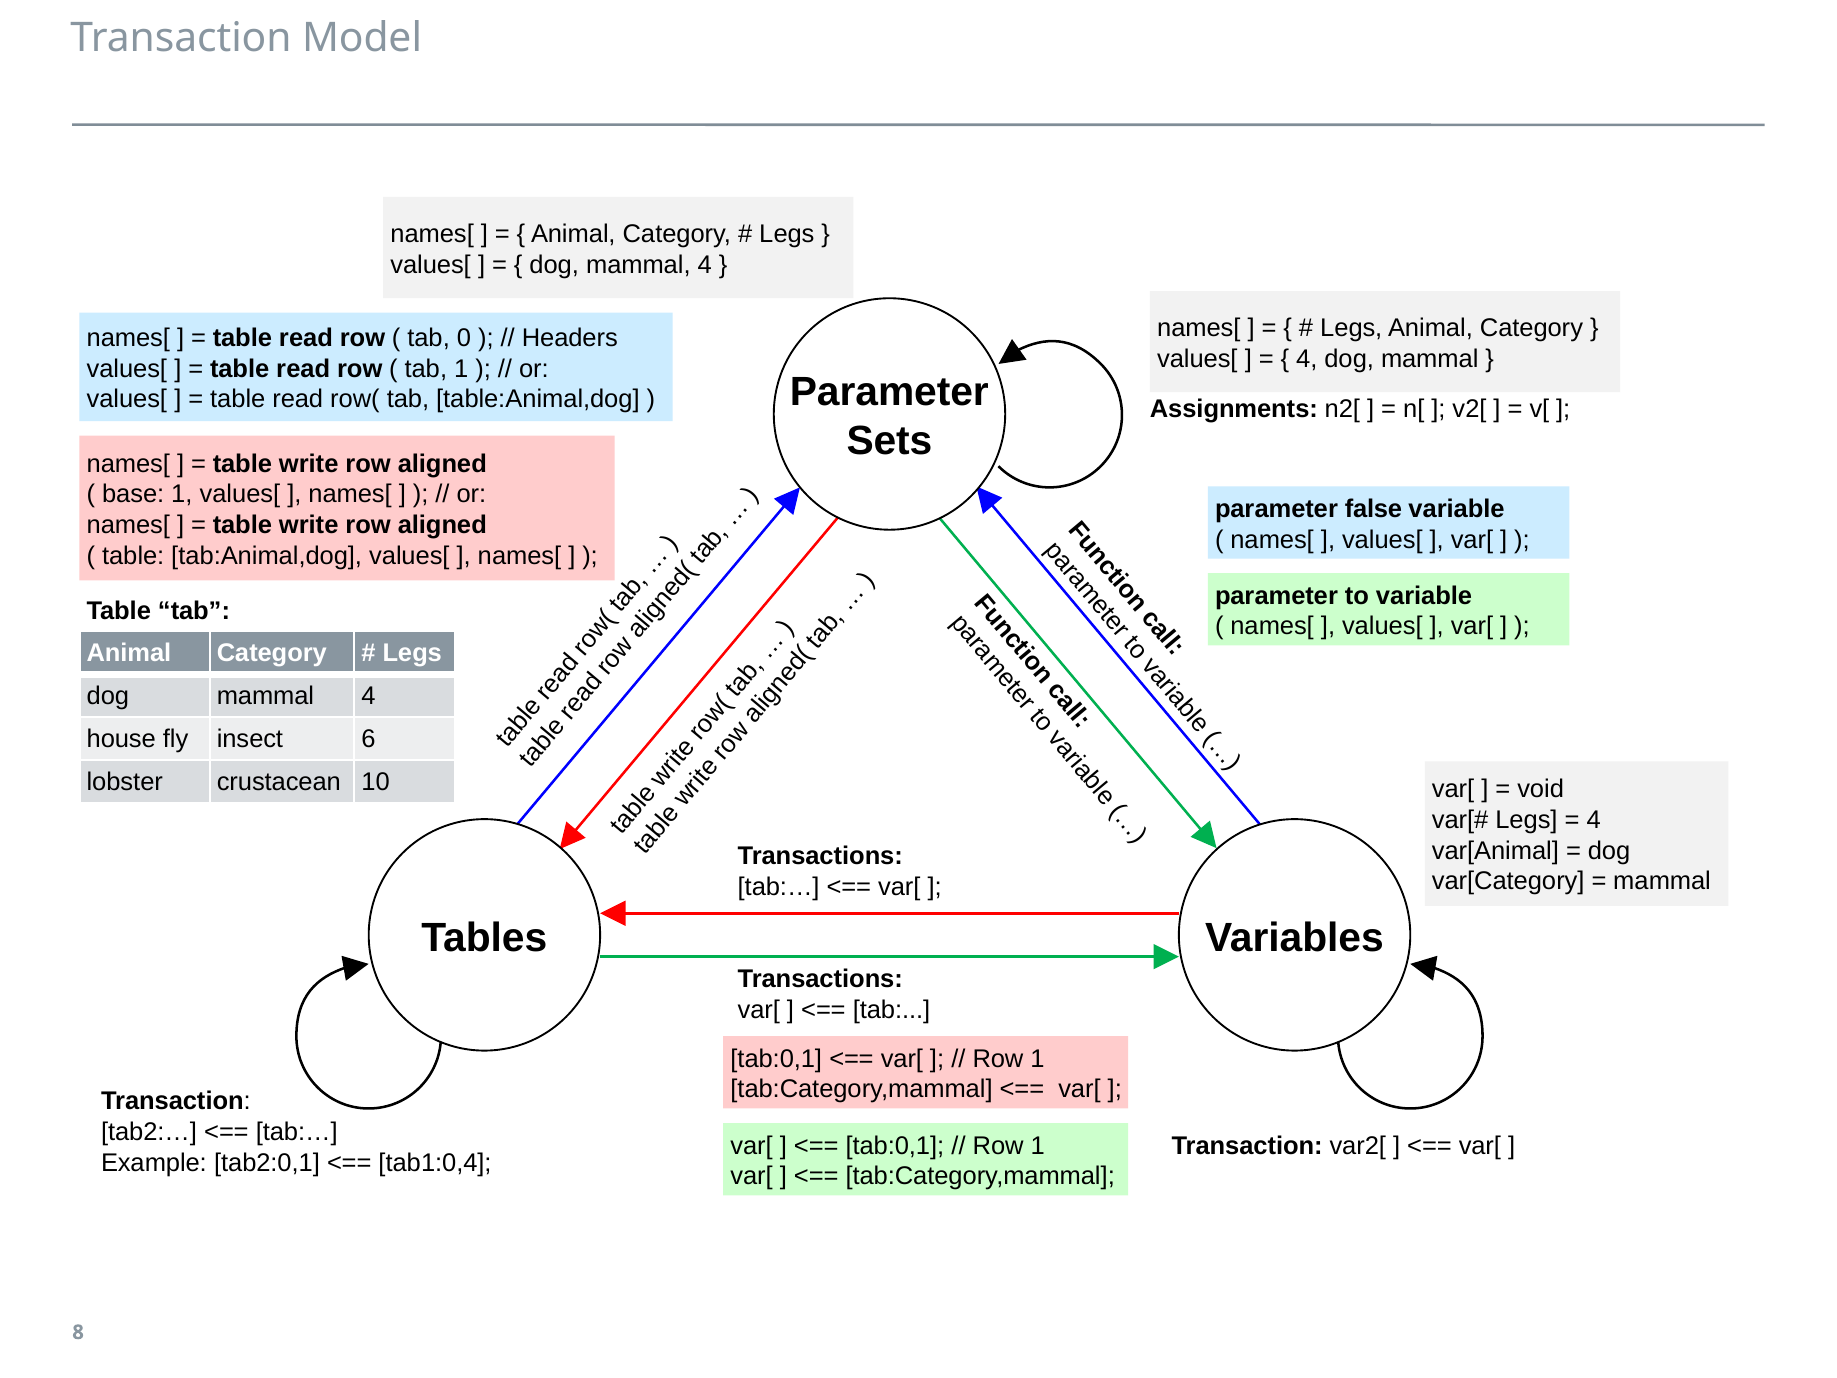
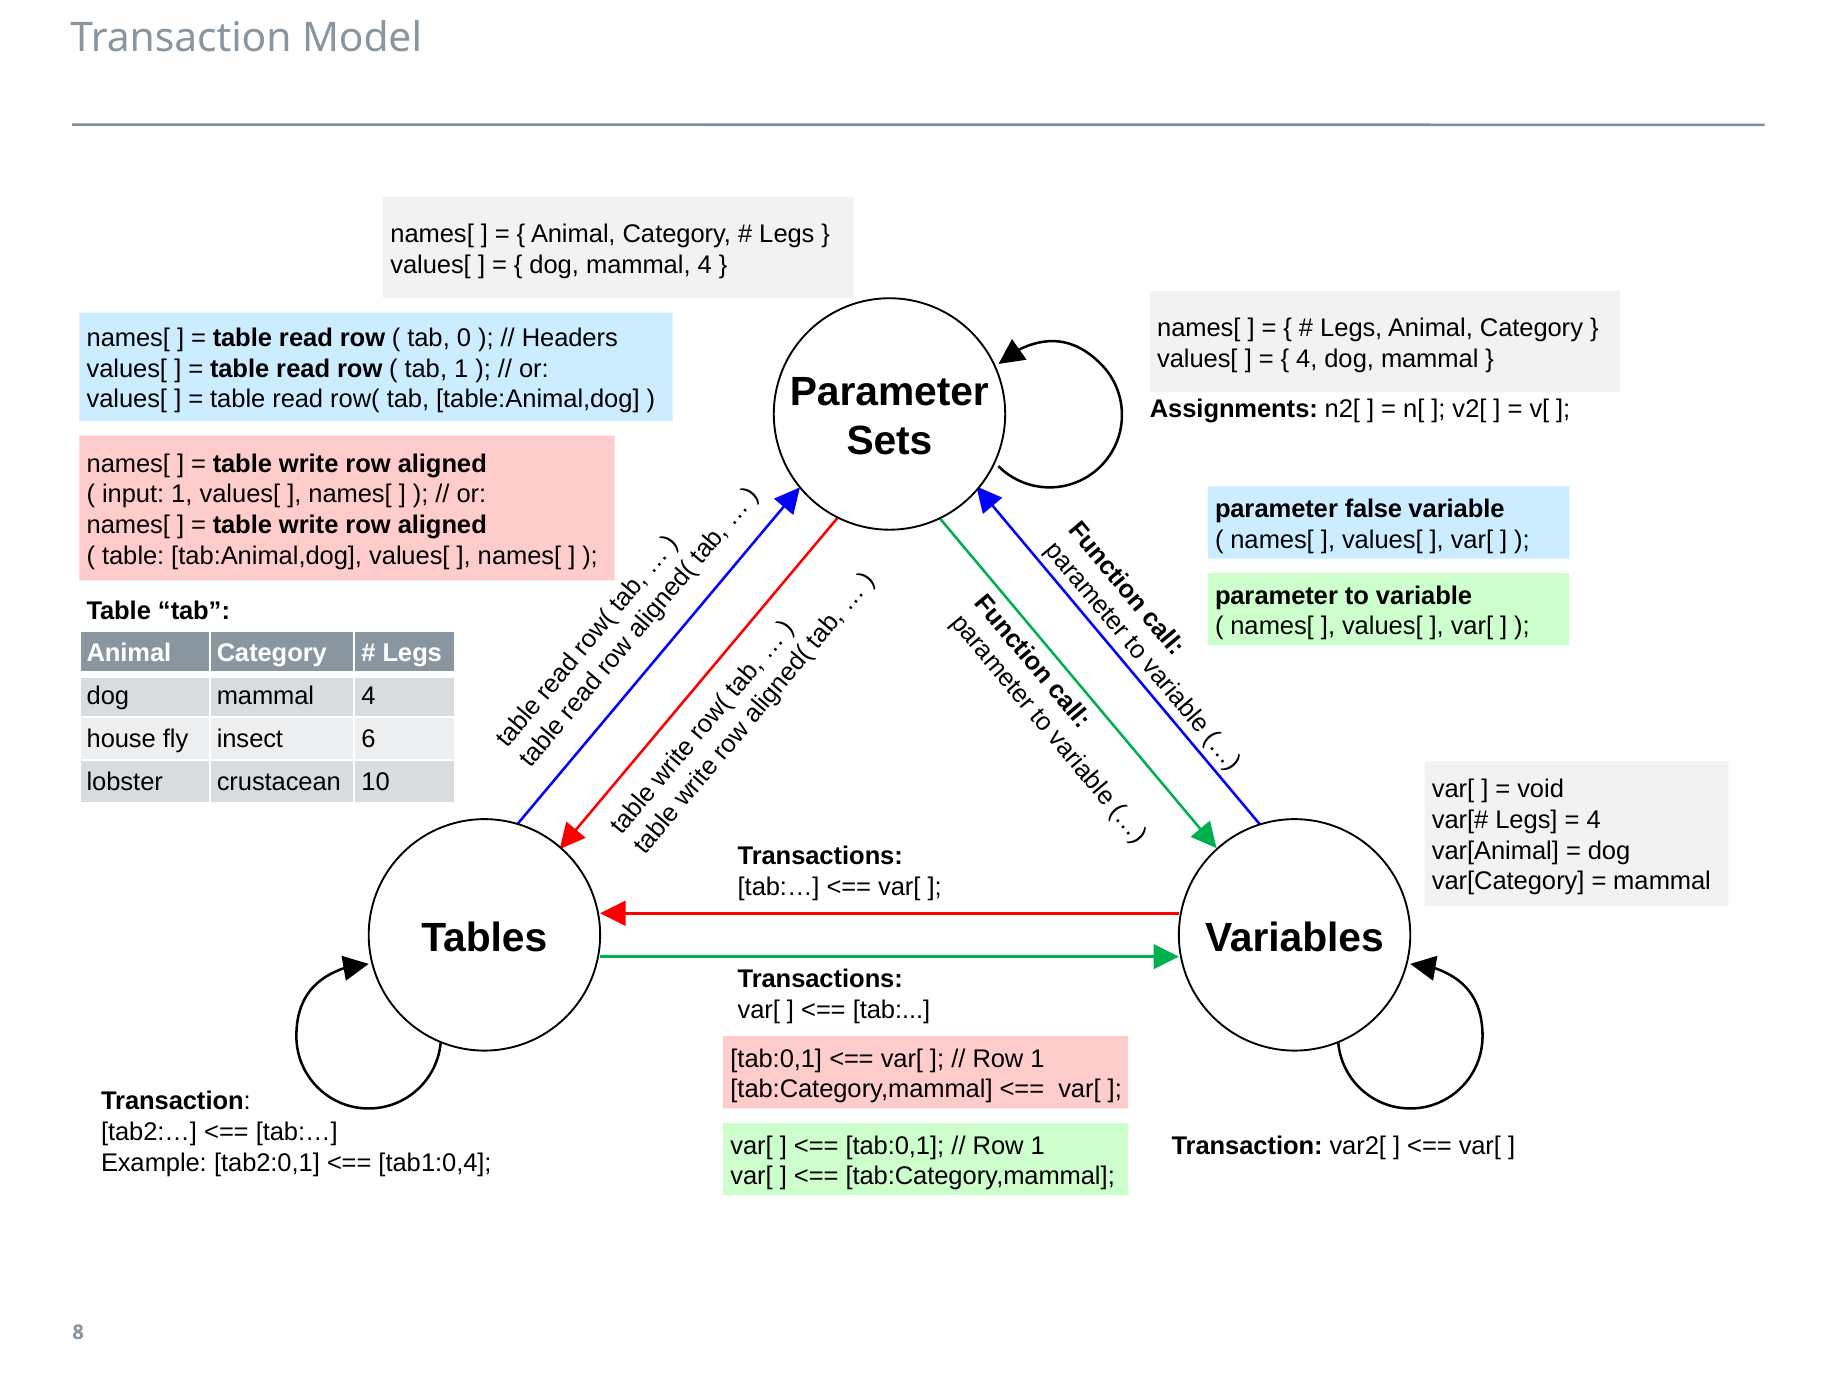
base: base -> input
